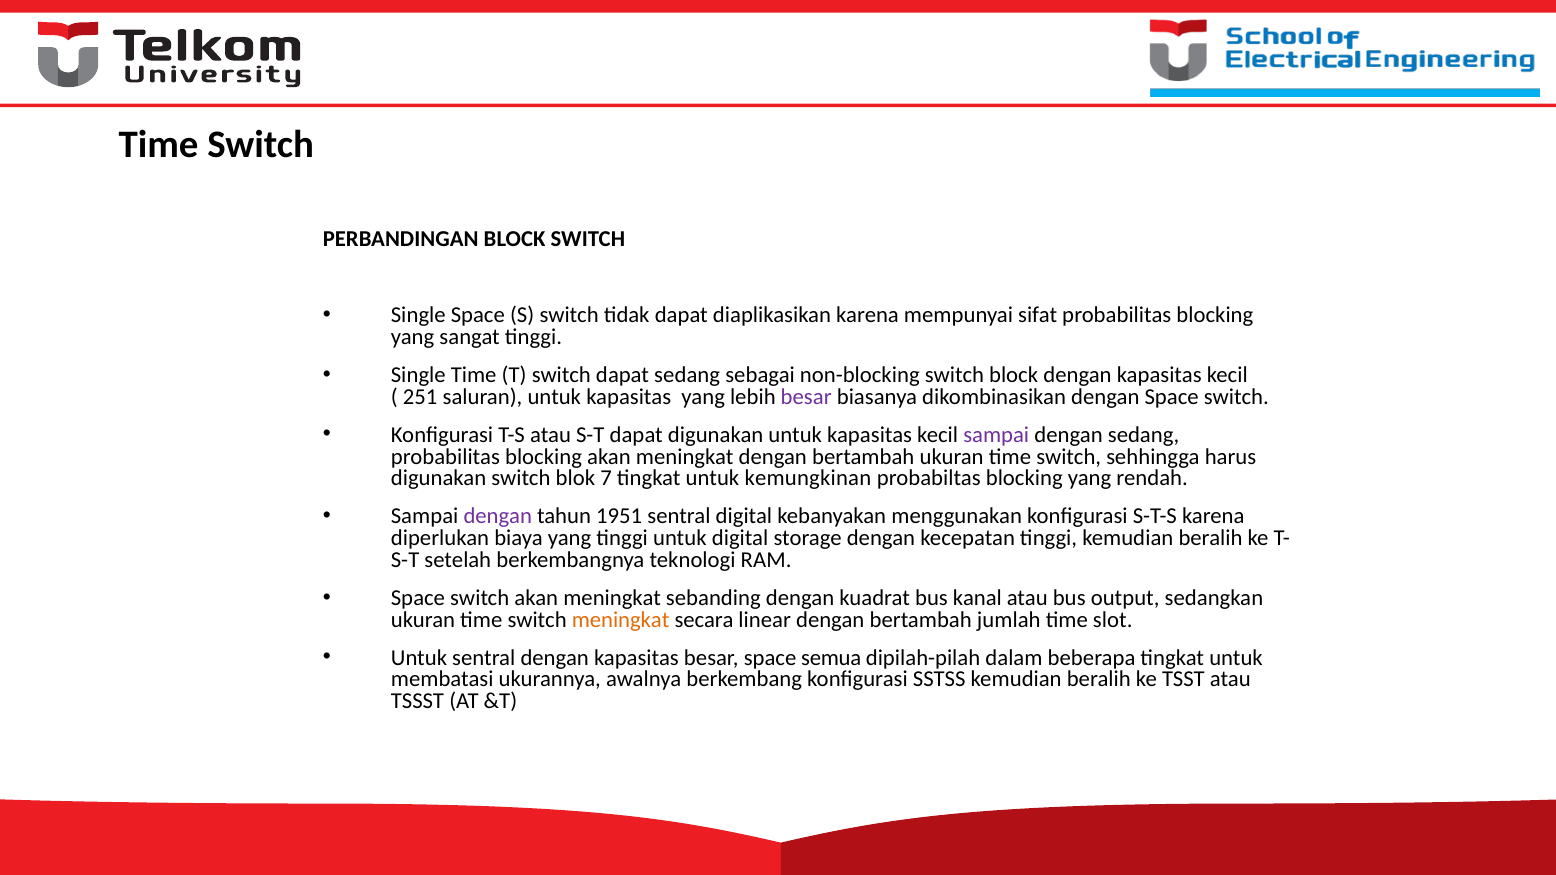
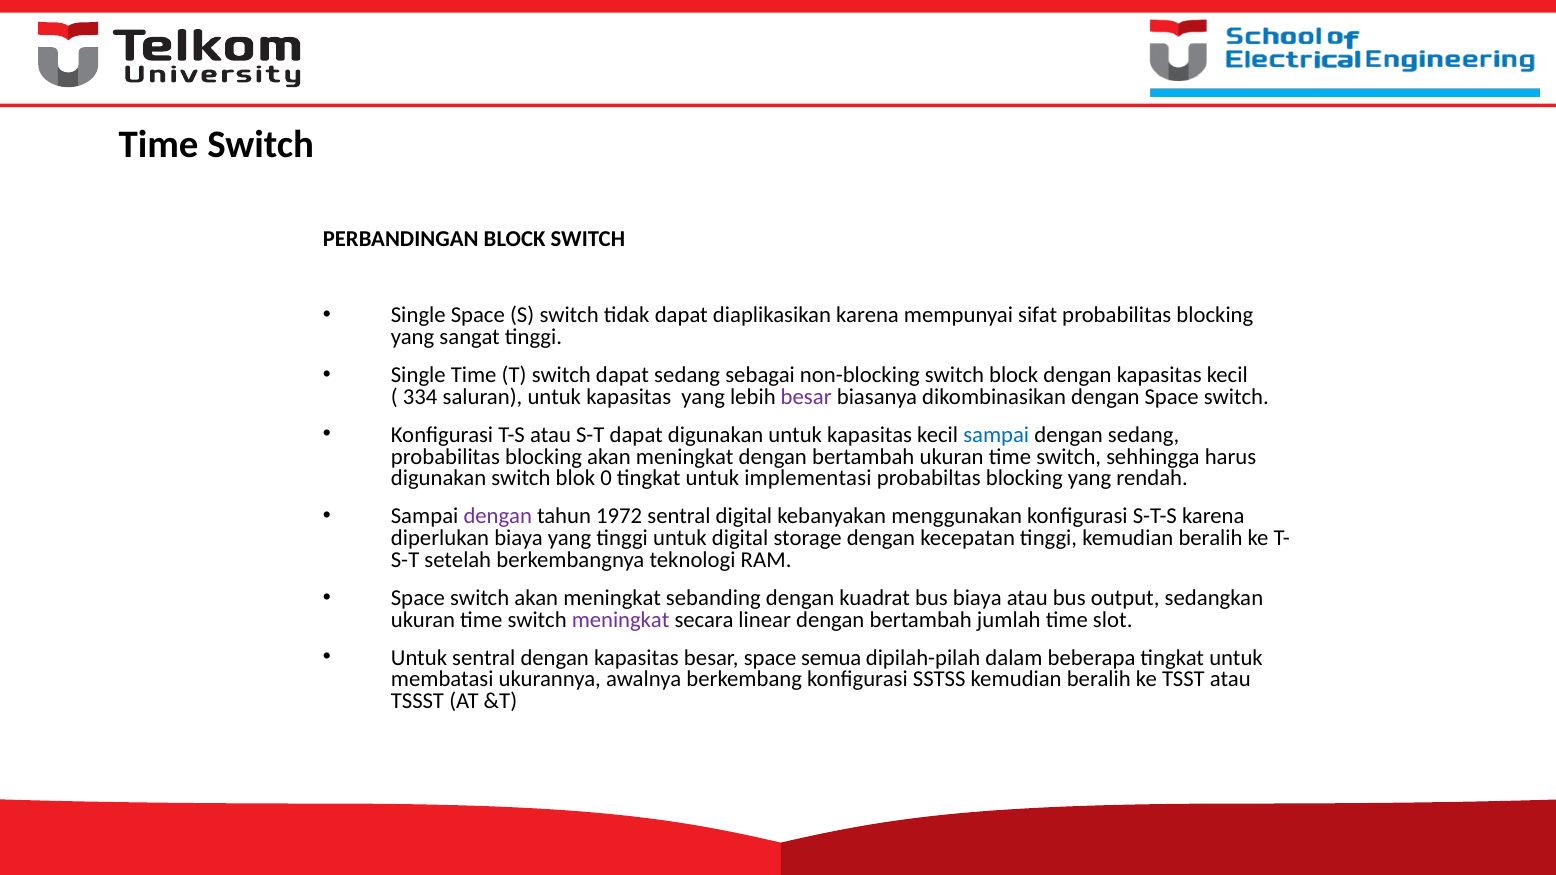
251: 251 -> 334
sampai at (996, 435) colour: purple -> blue
7: 7 -> 0
kemungkinan: kemungkinan -> implementasi
1951: 1951 -> 1972
bus kanal: kanal -> biaya
meningkat at (621, 620) colour: orange -> purple
